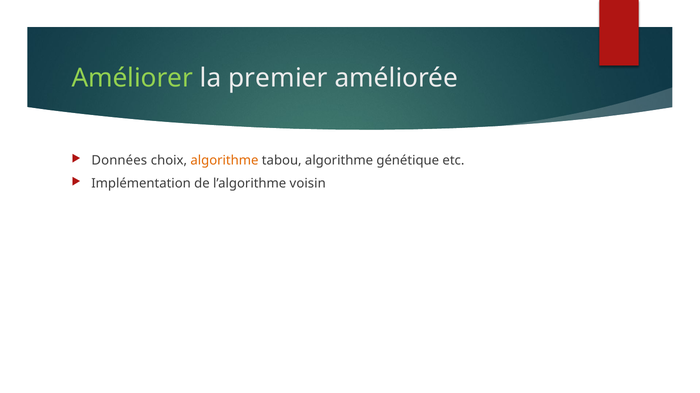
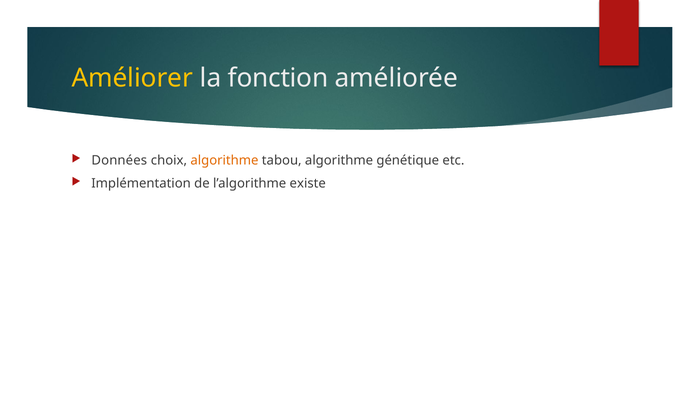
Améliorer colour: light green -> yellow
premier: premier -> fonction
voisin: voisin -> existe
